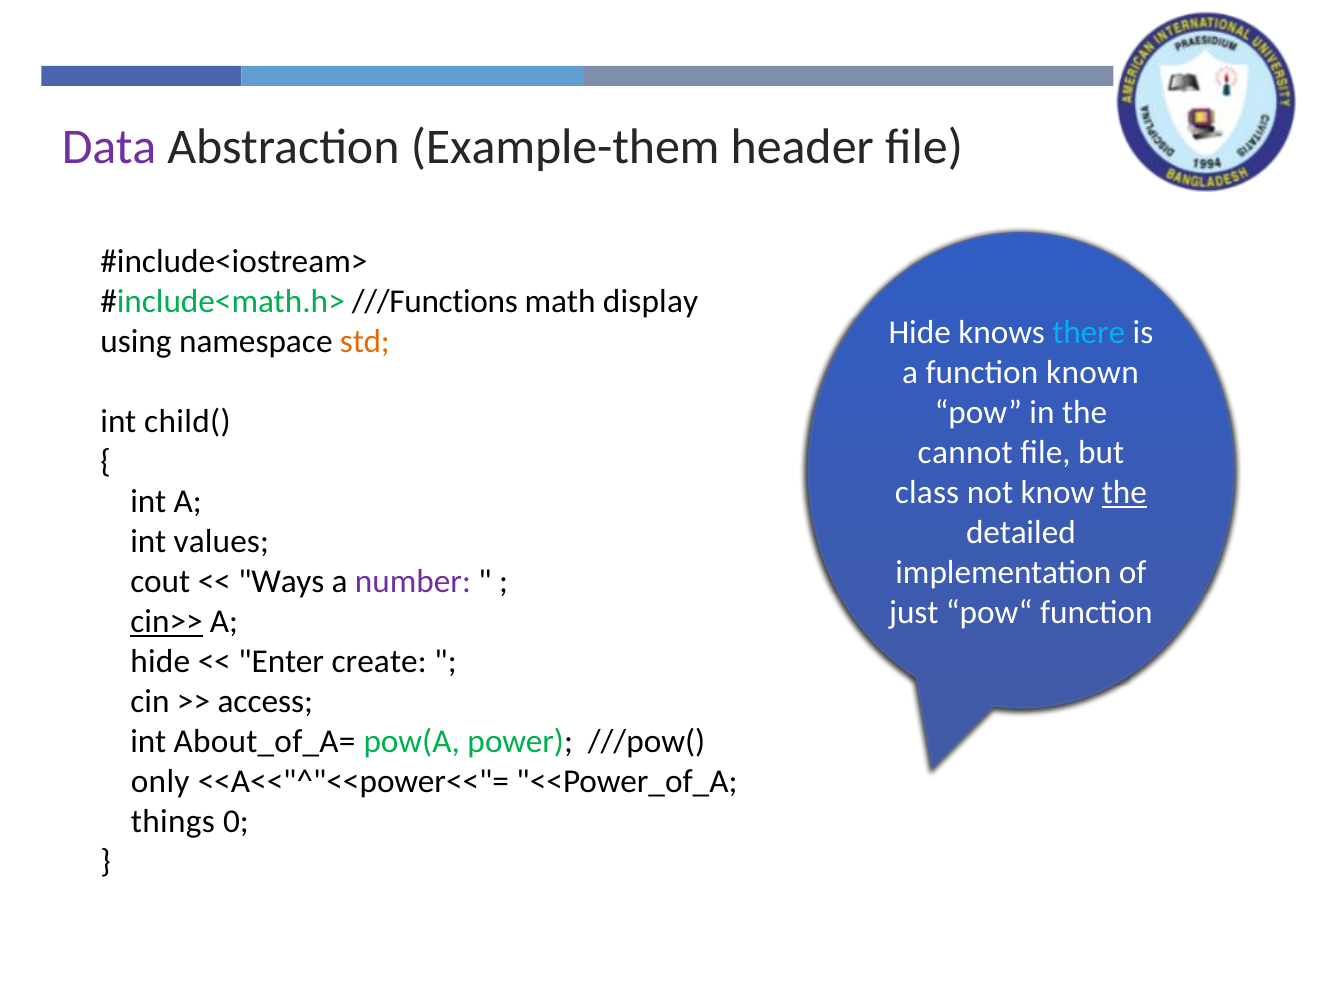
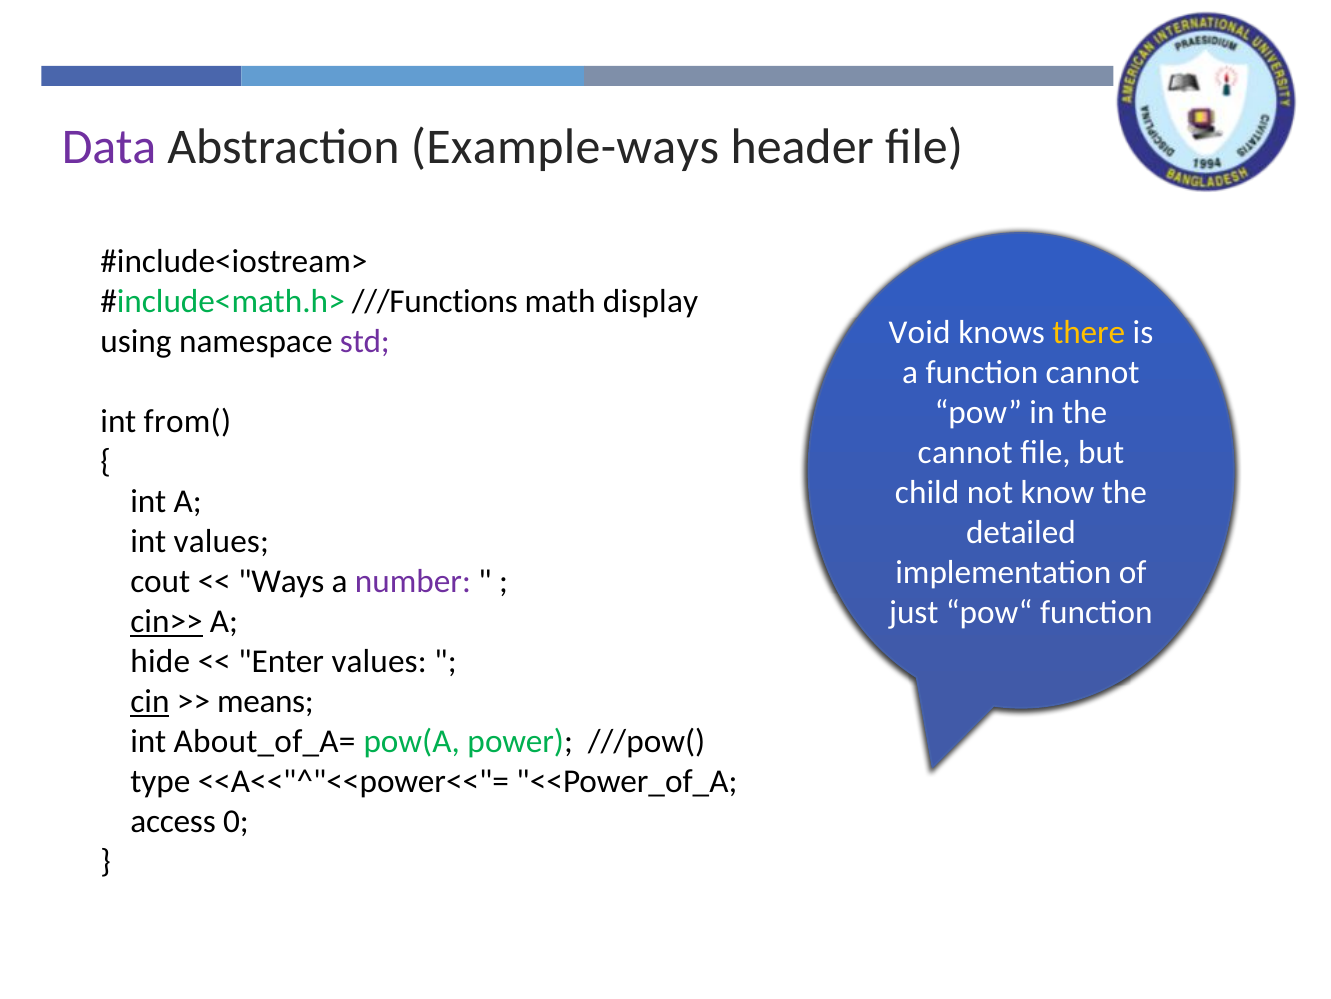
Example-them: Example-them -> Example-ways
Hide at (920, 333): Hide -> Void
there colour: light blue -> yellow
std colour: orange -> purple
function known: known -> cannot
child(: child( -> from(
class: class -> child
the at (1124, 492) underline: present -> none
Enter create: create -> values
cin underline: none -> present
access: access -> means
only: only -> type
things: things -> access
